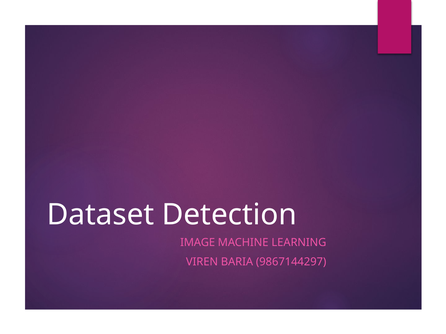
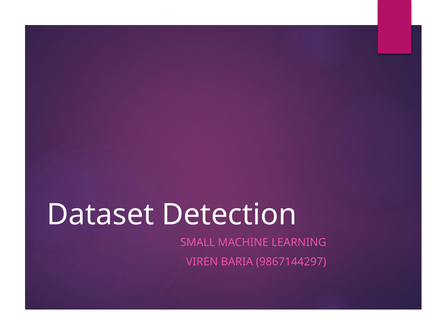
IMAGE: IMAGE -> SMALL
